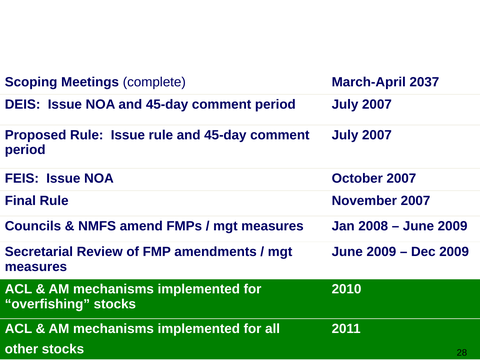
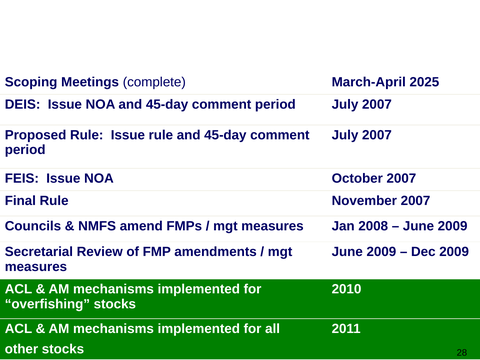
2037: 2037 -> 2025
